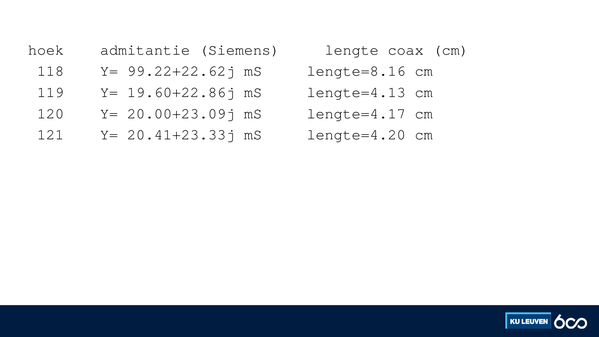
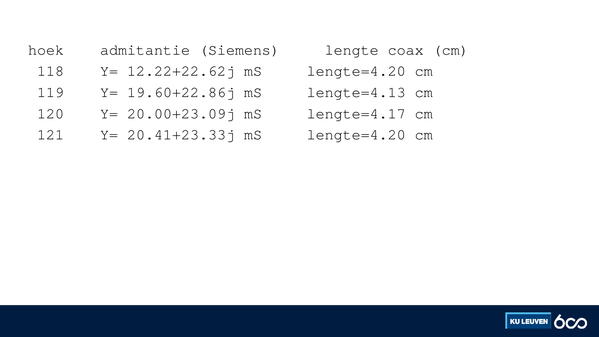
99.22+22.62j: 99.22+22.62j -> 12.22+22.62j
lengte=8.16 at (356, 71): lengte=8.16 -> lengte=4.20
